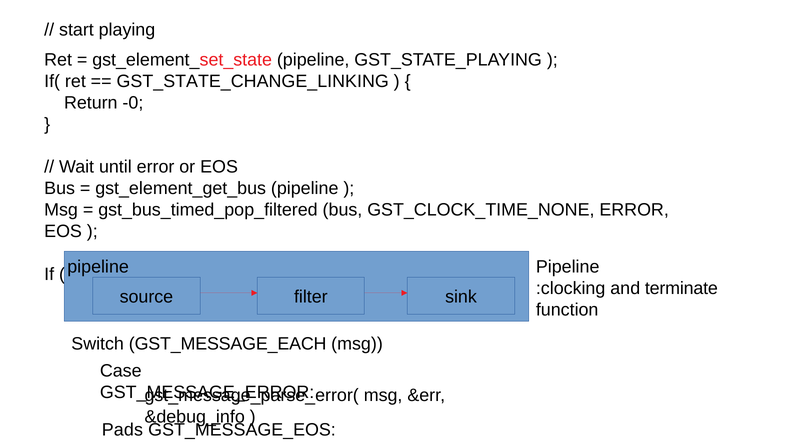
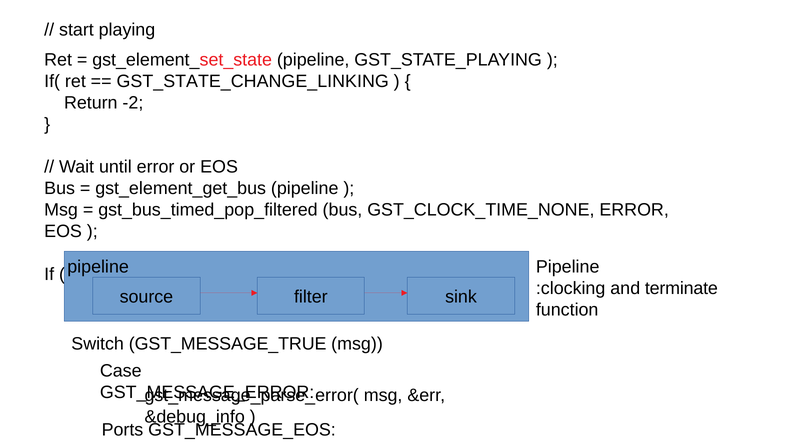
-0: -0 -> -2
GST_MESSAGE_EACH: GST_MESSAGE_EACH -> GST_MESSAGE_TRUE
Pads: Pads -> Ports
